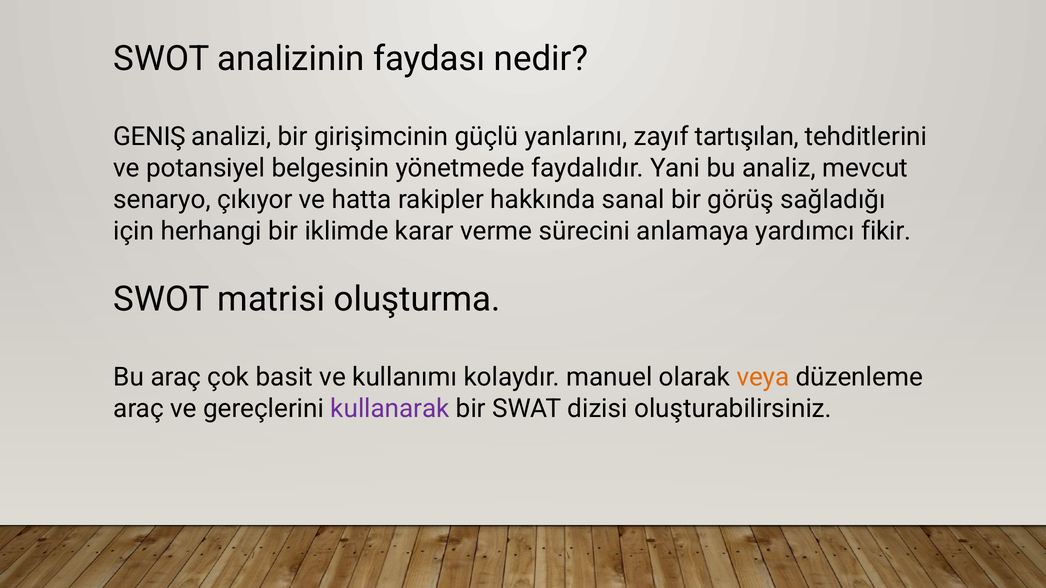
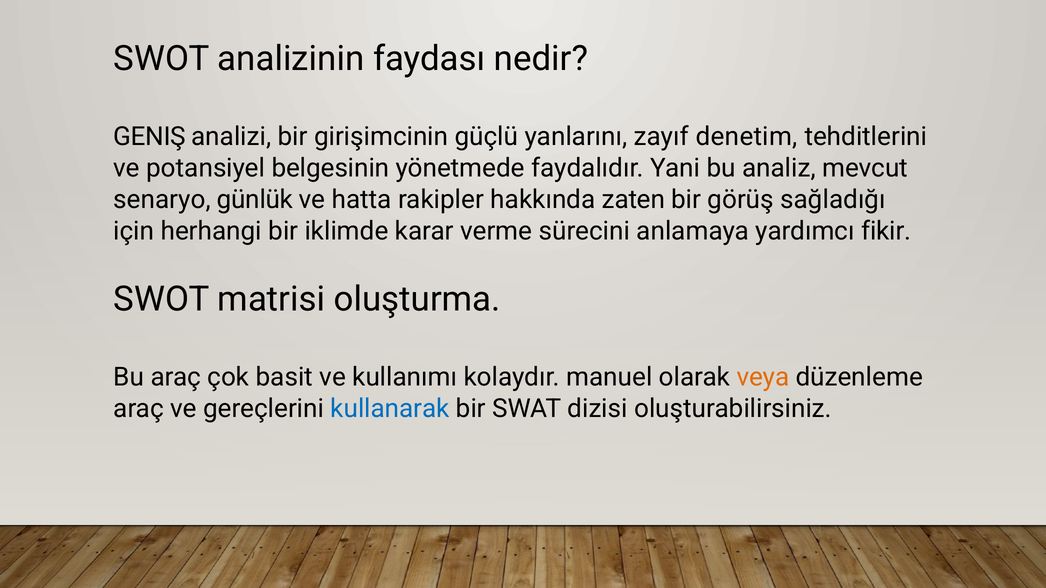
tartışılan: tartışılan -> denetim
çıkıyor: çıkıyor -> günlük
sanal: sanal -> zaten
kullanarak colour: purple -> blue
